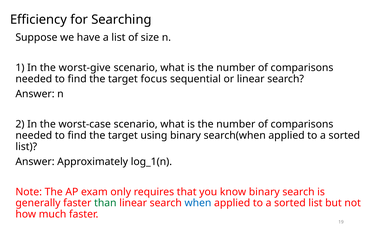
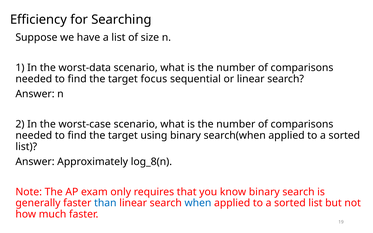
worst-give: worst-give -> worst-data
log_1(n: log_1(n -> log_8(n
than colour: green -> blue
